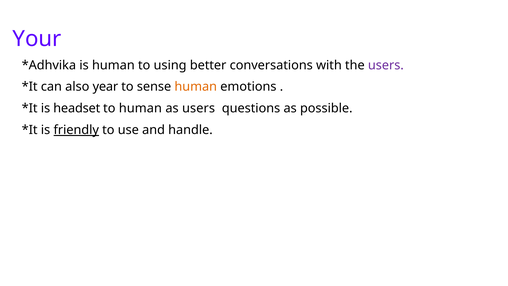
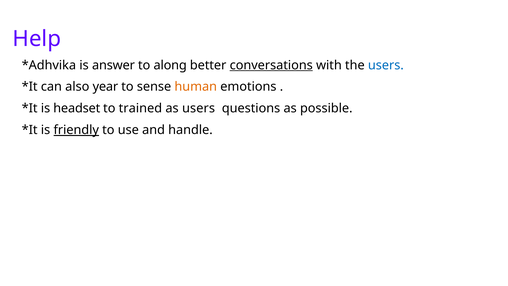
Your: Your -> Help
is human: human -> answer
using: using -> along
conversations underline: none -> present
users at (386, 65) colour: purple -> blue
to human: human -> trained
